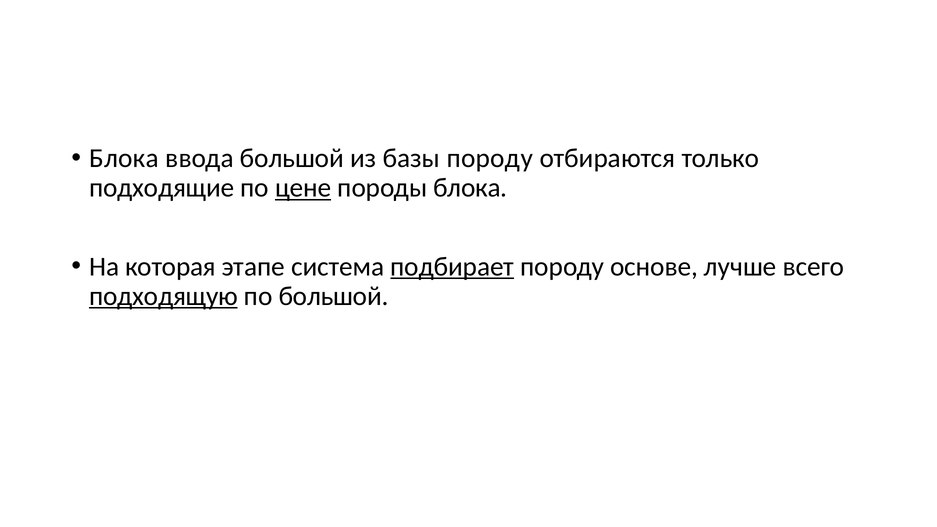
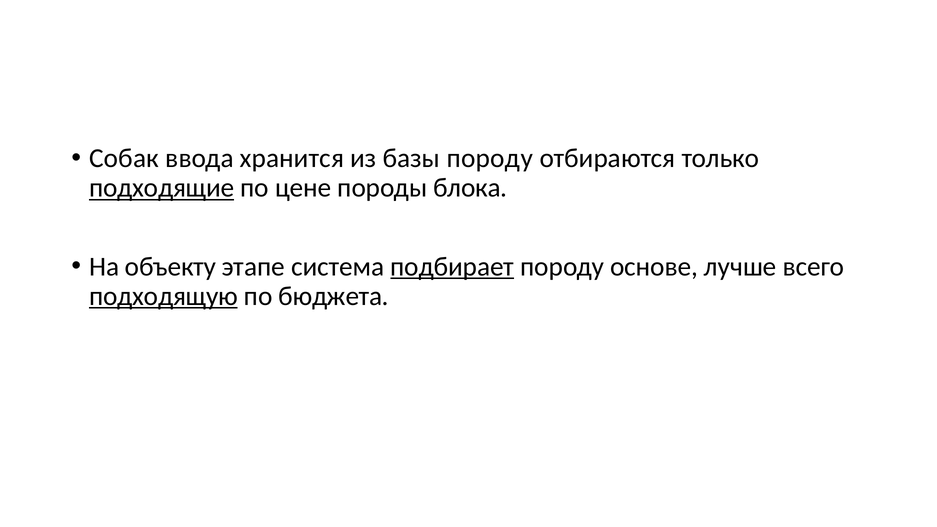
Блока at (124, 158): Блока -> Собак
ввода большой: большой -> хранится
подходящие underline: none -> present
цене underline: present -> none
которая: которая -> объекту
по большой: большой -> бюджета
